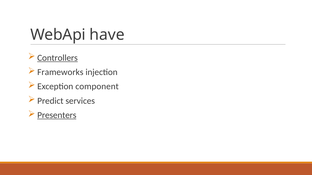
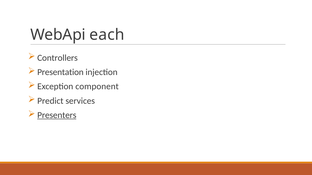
have: have -> each
Controllers underline: present -> none
Frameworks: Frameworks -> Presentation
